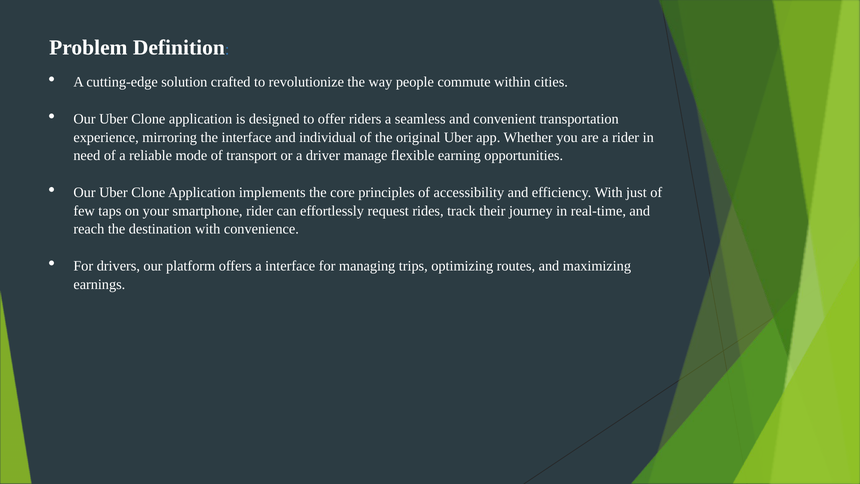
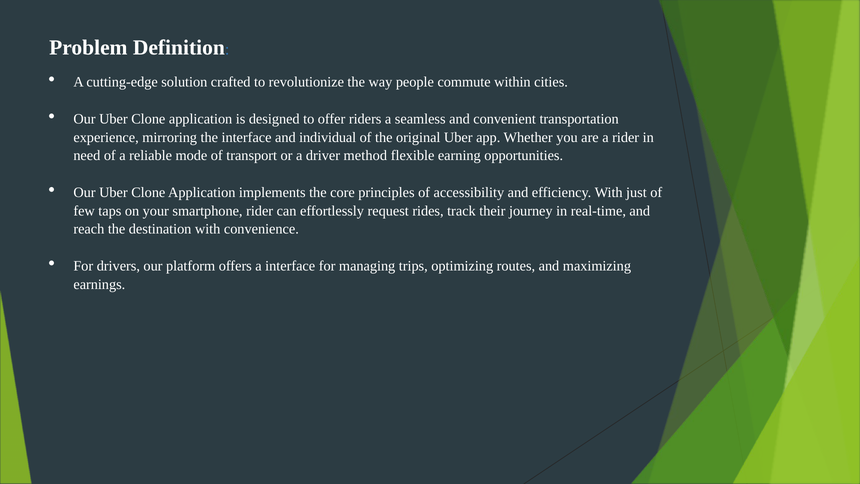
manage: manage -> method
